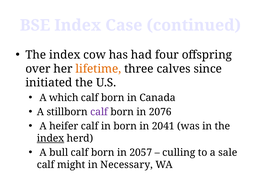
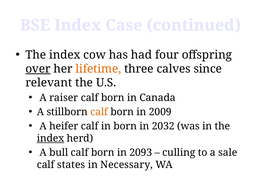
over underline: none -> present
initiated: initiated -> relevant
which: which -> raiser
calf at (99, 112) colour: purple -> orange
2076: 2076 -> 2009
2041: 2041 -> 2032
2057: 2057 -> 2093
might: might -> states
